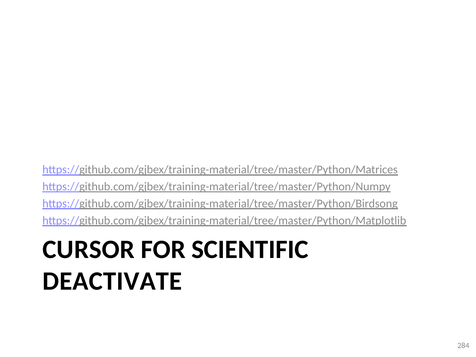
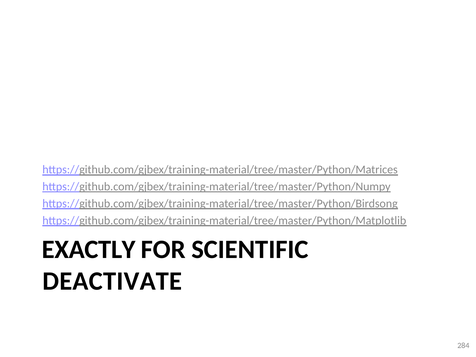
CURSOR: CURSOR -> EXACTLY
